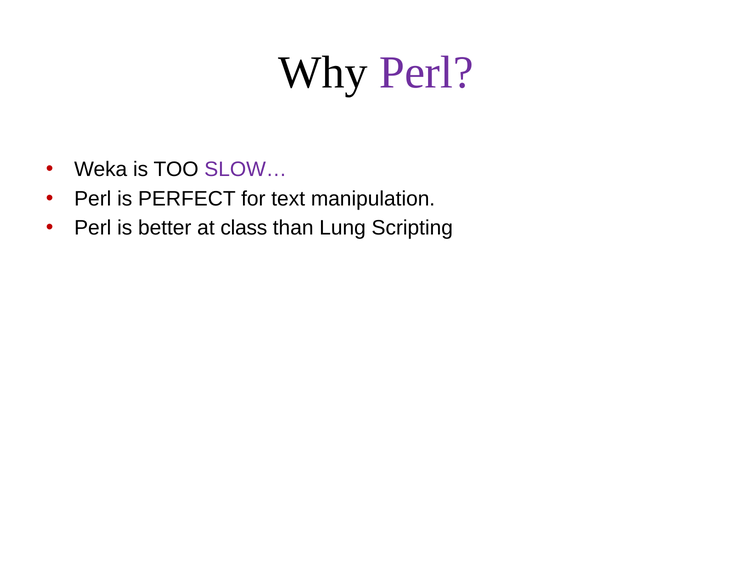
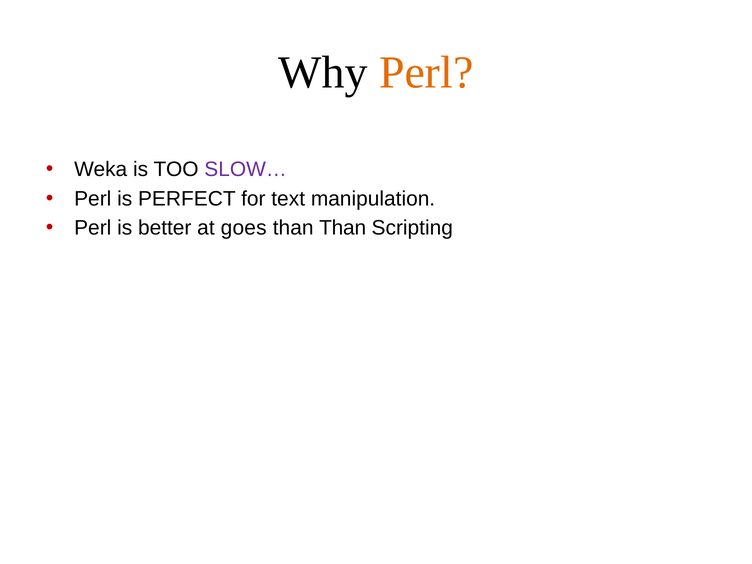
Perl at (426, 73) colour: purple -> orange
class: class -> goes
than Lung: Lung -> Than
